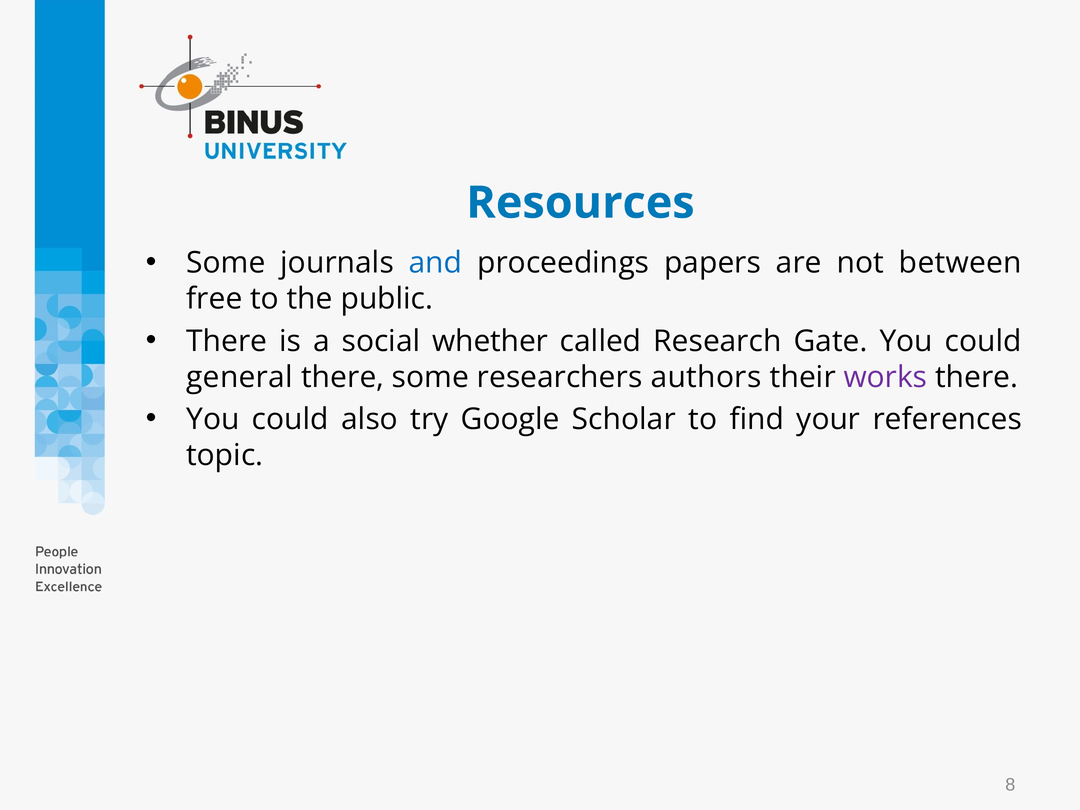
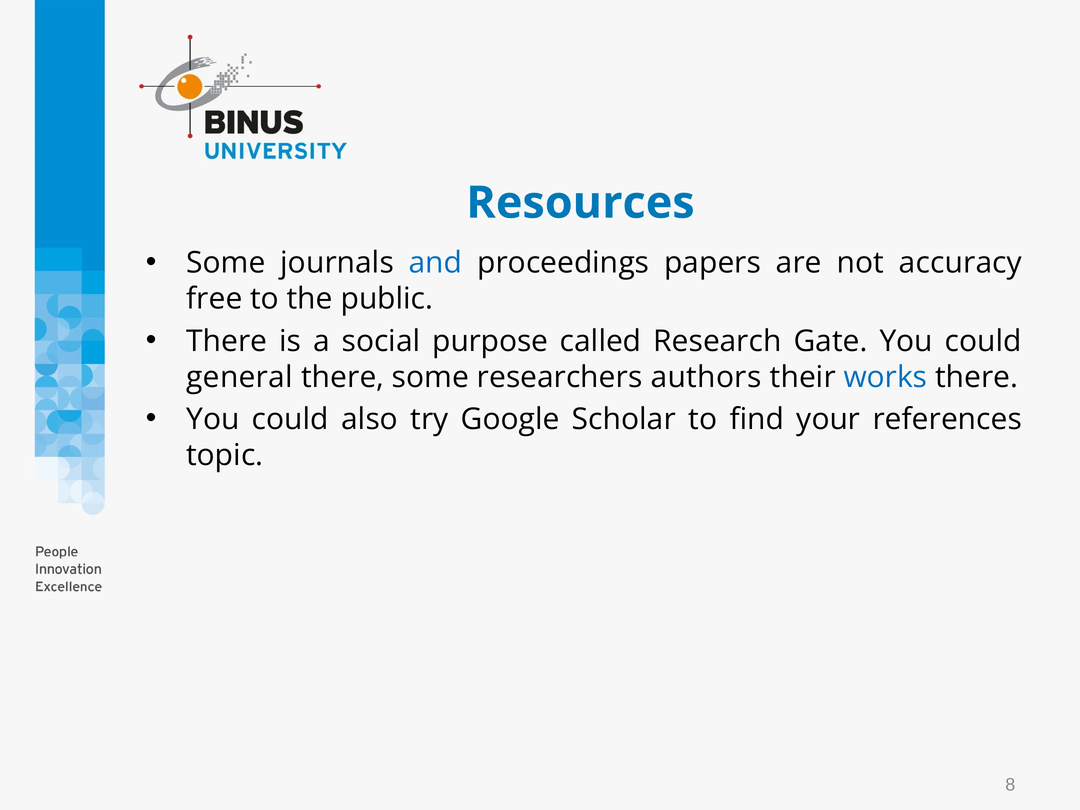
between: between -> accuracy
whether: whether -> purpose
works colour: purple -> blue
